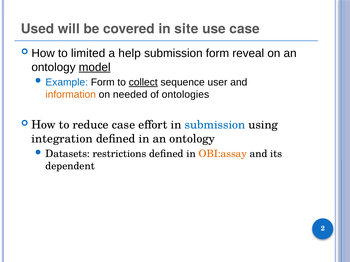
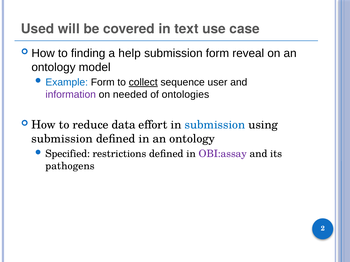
site: site -> text
limited: limited -> finding
model underline: present -> none
information colour: orange -> purple
reduce case: case -> data
integration at (62, 139): integration -> submission
Datasets: Datasets -> Specified
OBI:assay colour: orange -> purple
dependent: dependent -> pathogens
